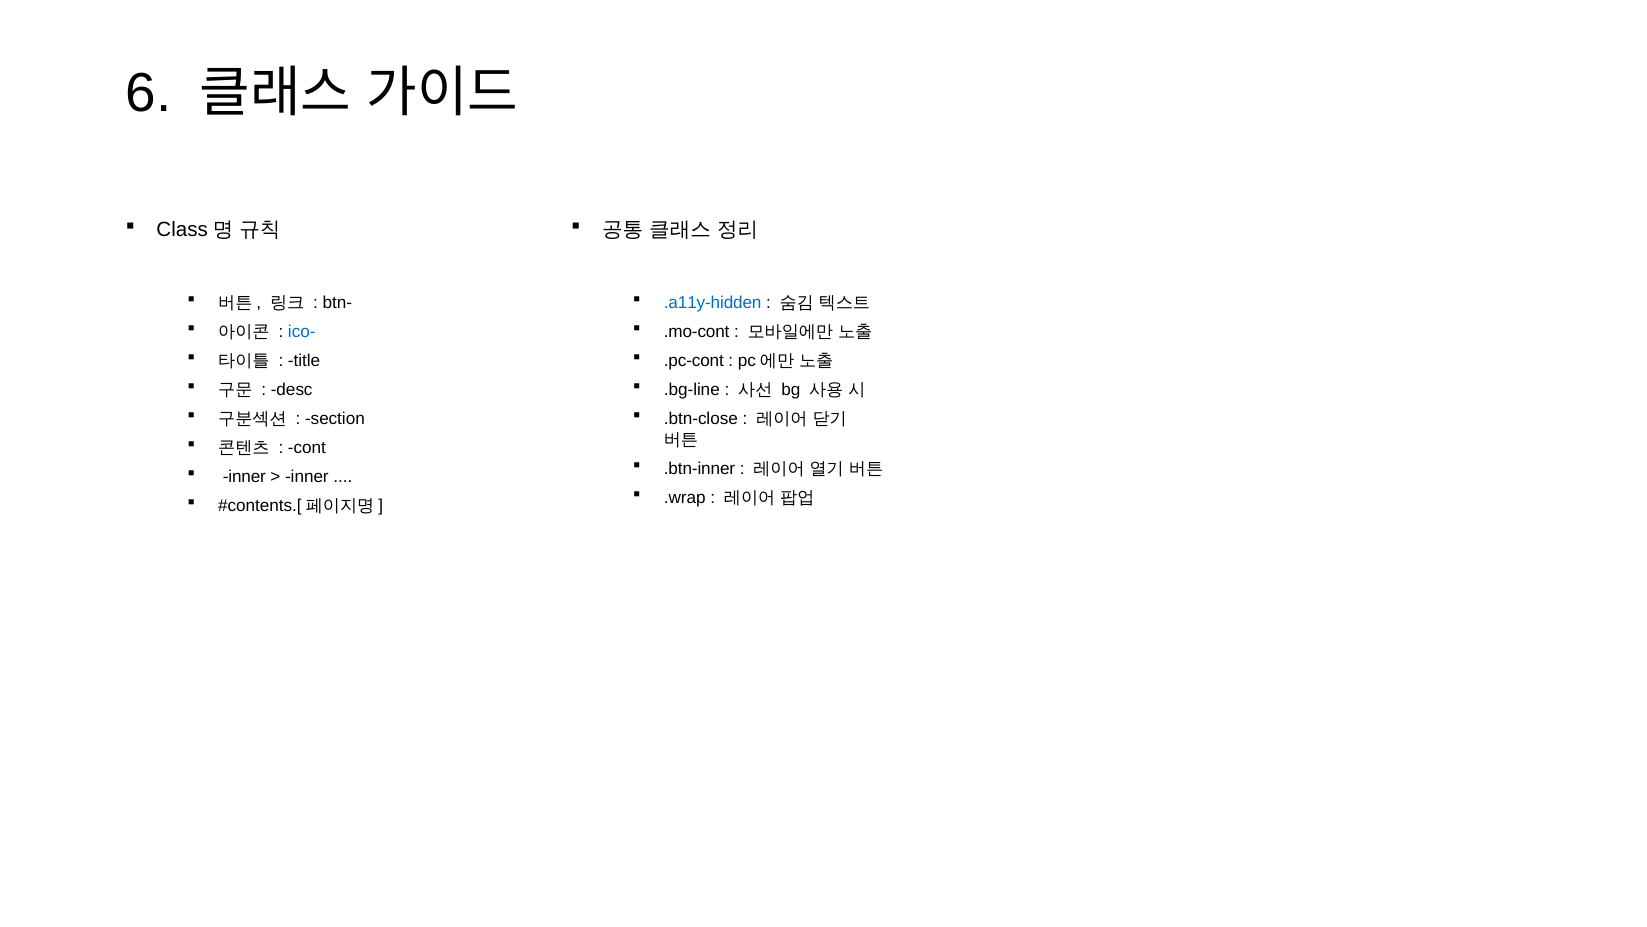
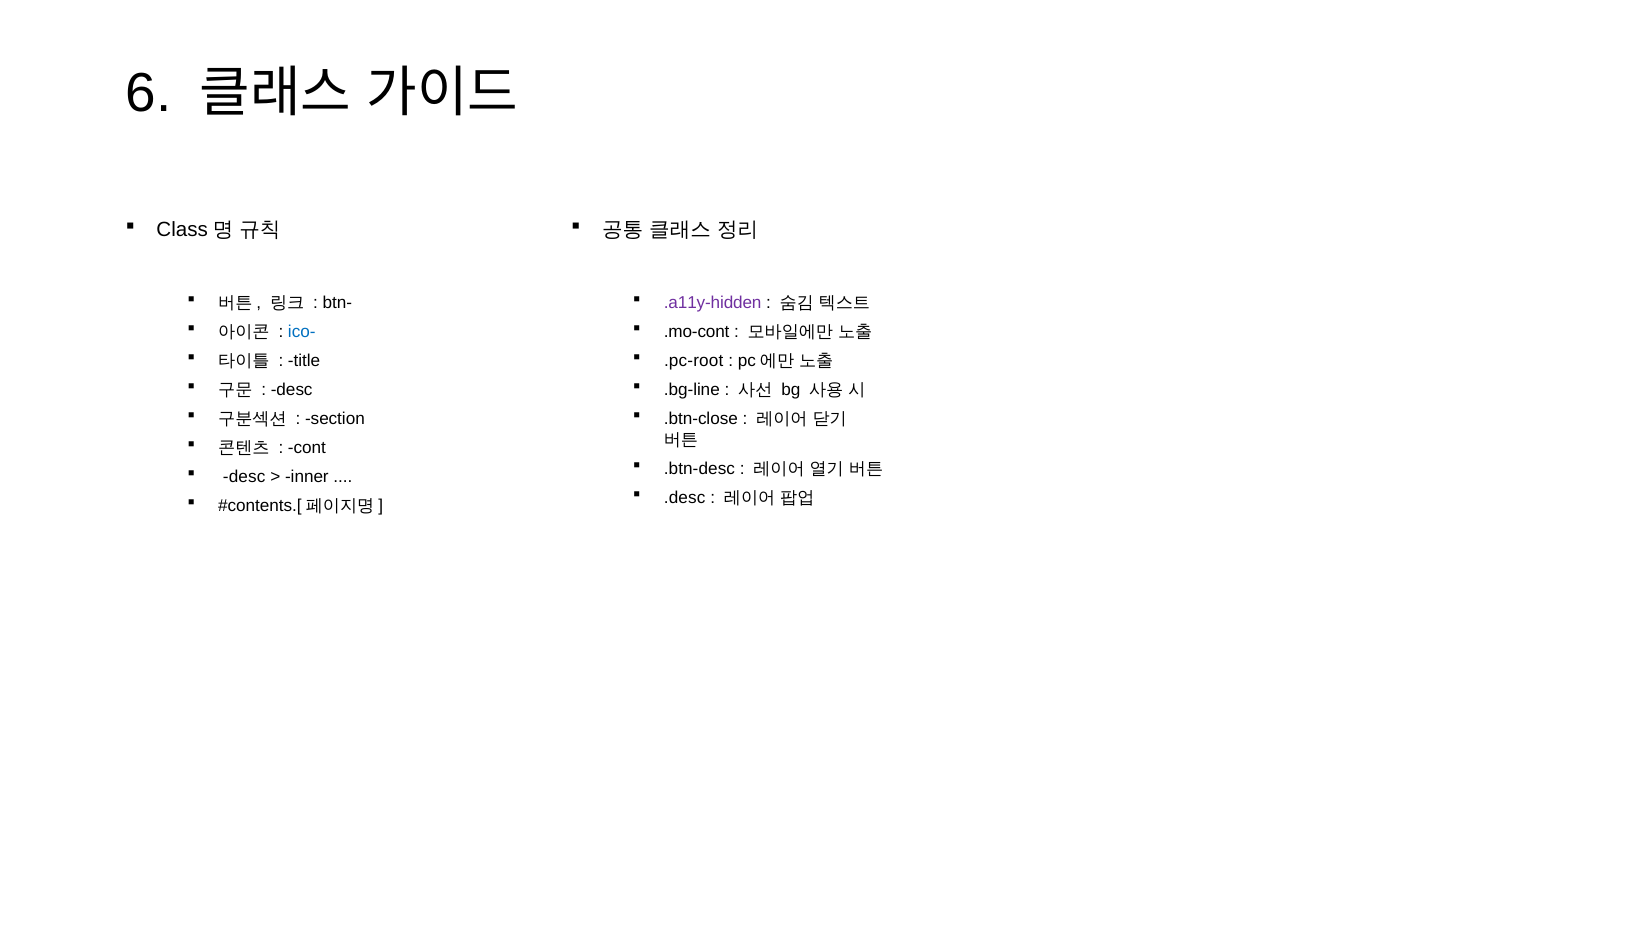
.a11y-hidden colour: blue -> purple
.pc-cont: .pc-cont -> .pc-root
.btn-inner: .btn-inner -> .btn-desc
inner at (244, 477): inner -> desc
.wrap: .wrap -> .desc
